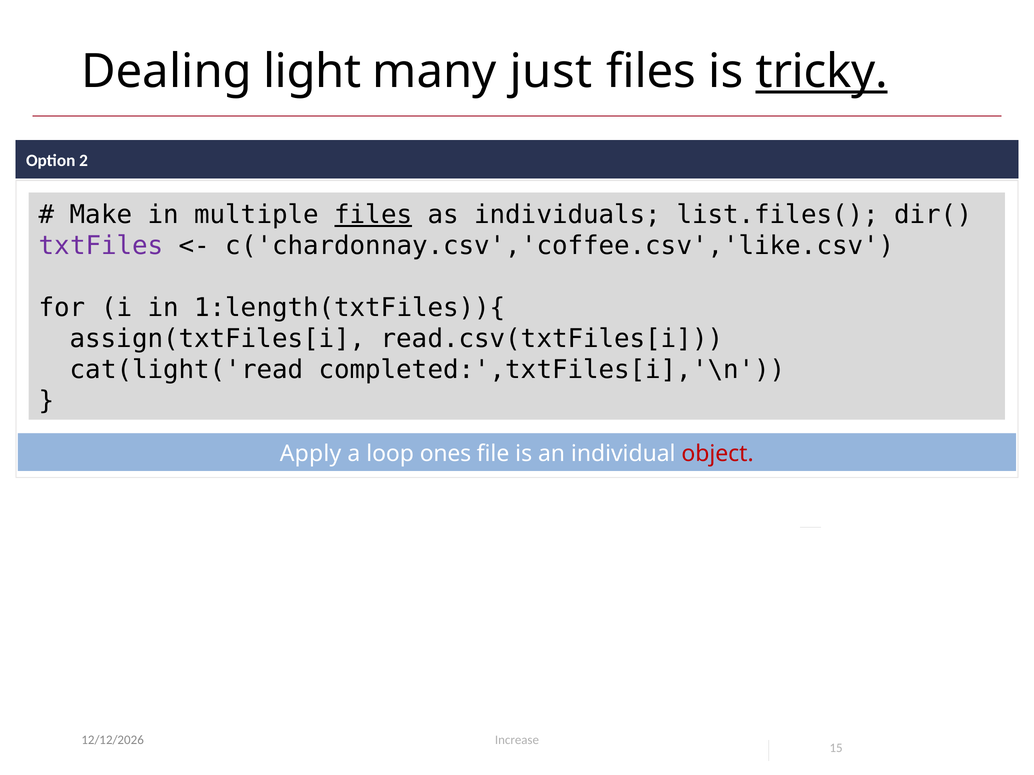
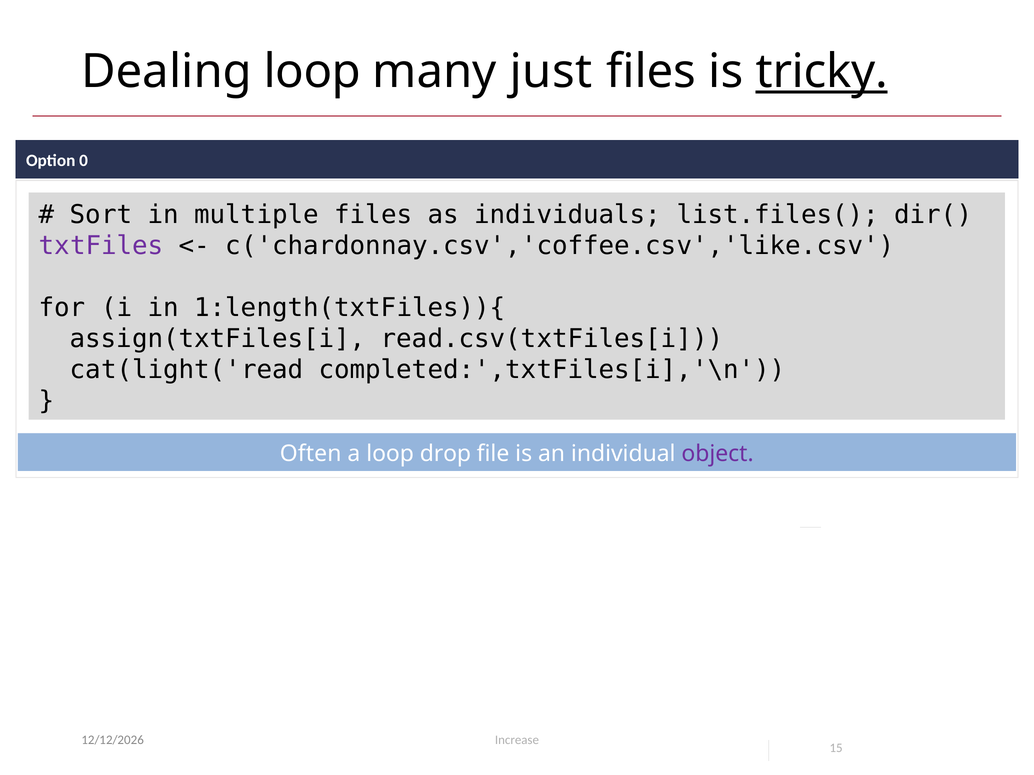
Dealing light: light -> loop
2: 2 -> 0
Make: Make -> Sort
files at (373, 215) underline: present -> none
Apply: Apply -> Often
ones: ones -> drop
object colour: red -> purple
